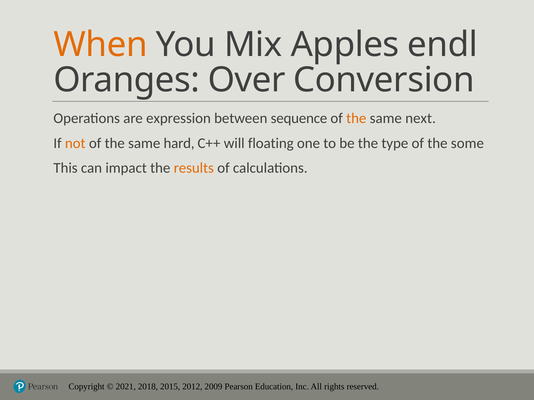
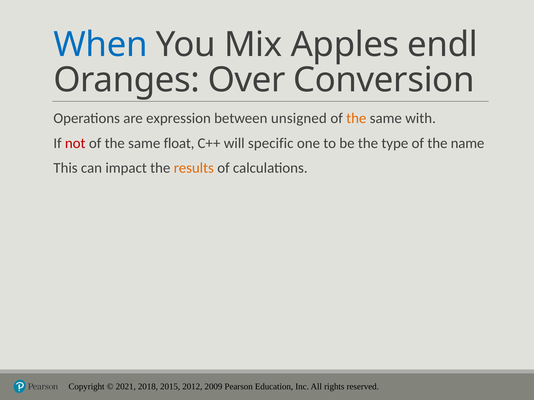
When colour: orange -> blue
sequence: sequence -> unsigned
next: next -> with
not colour: orange -> red
hard: hard -> float
floating: floating -> specific
some: some -> name
